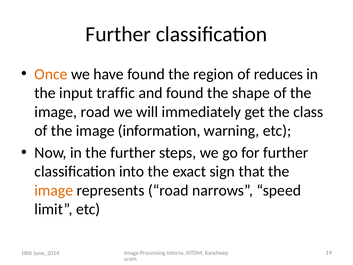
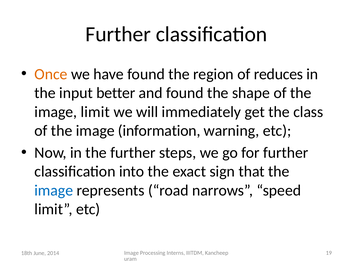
traffic: traffic -> better
image road: road -> limit
image at (54, 190) colour: orange -> blue
